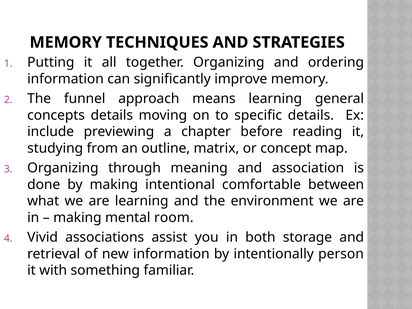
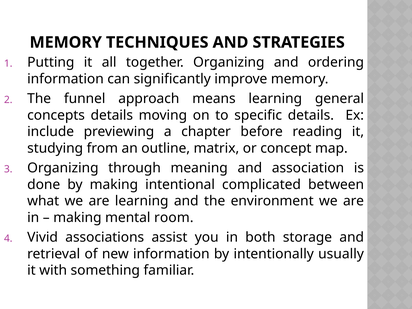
comfortable: comfortable -> complicated
person: person -> usually
